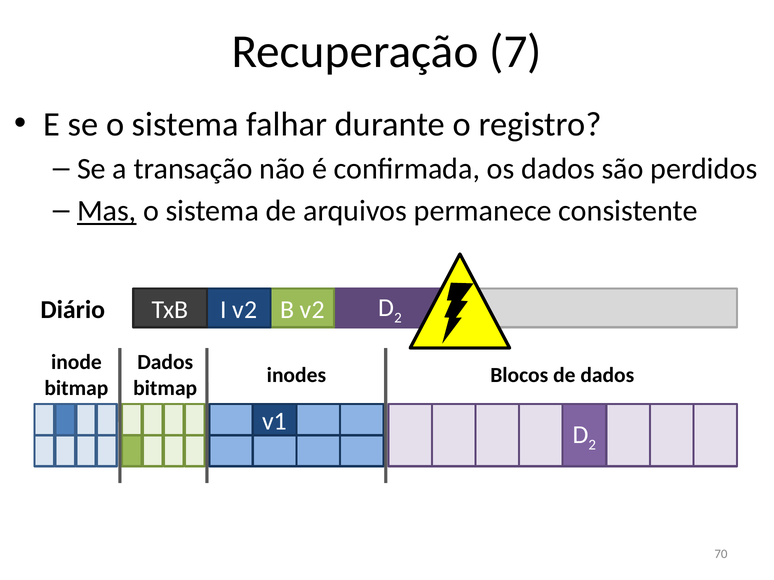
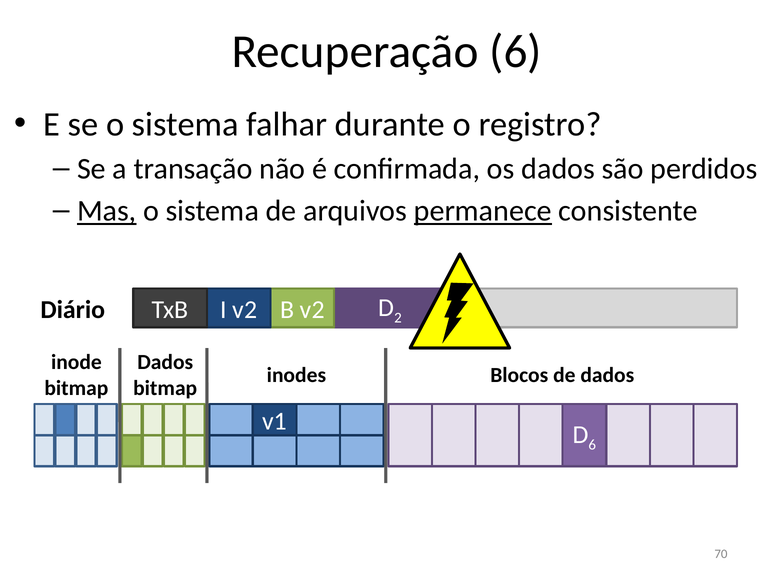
Recuperação 7: 7 -> 6
permanece underline: none -> present
2 at (592, 445): 2 -> 6
